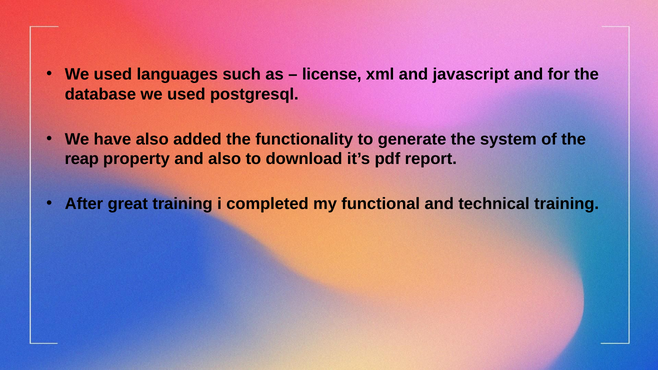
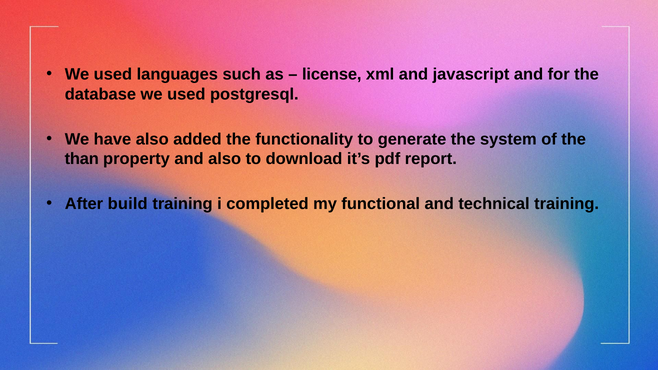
reap: reap -> than
great: great -> build
